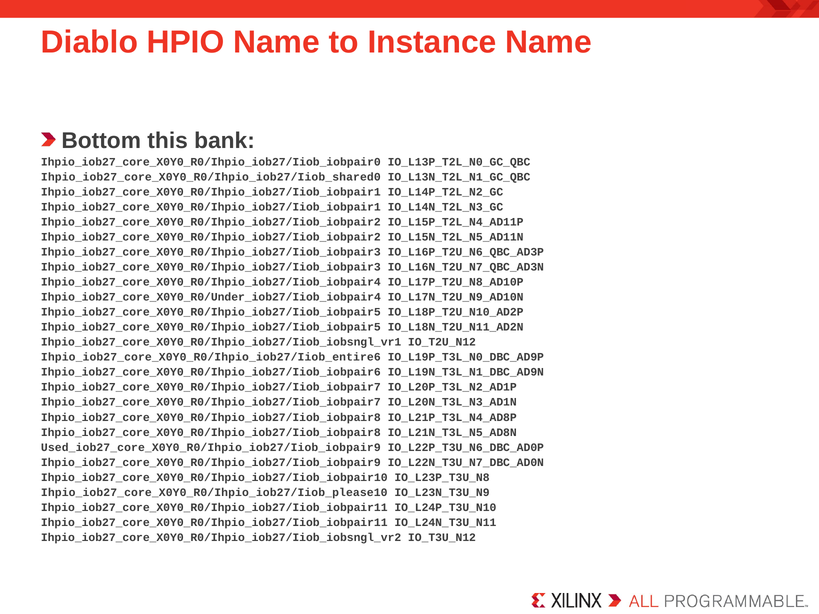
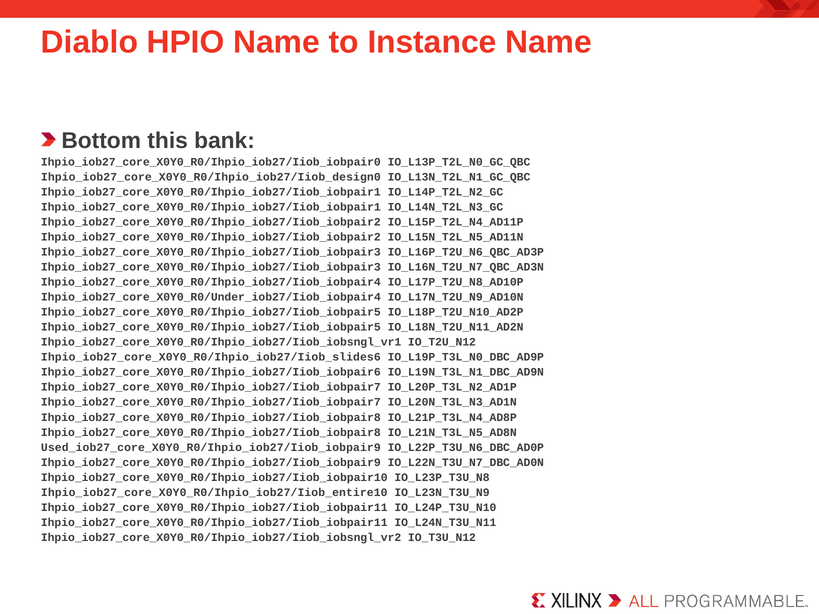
Ihpio_iob27_core_X0Y0_R0/Ihpio_iob27/Iiob_shared0: Ihpio_iob27_core_X0Y0_R0/Ihpio_iob27/Iiob_shared0 -> Ihpio_iob27_core_X0Y0_R0/Ihpio_iob27/Iiob_design0
Ihpio_iob27_core_X0Y0_R0/Ihpio_iob27/Iiob_entire6: Ihpio_iob27_core_X0Y0_R0/Ihpio_iob27/Iiob_entire6 -> Ihpio_iob27_core_X0Y0_R0/Ihpio_iob27/Iiob_slides6
Ihpio_iob27_core_X0Y0_R0/Ihpio_iob27/Iiob_please10: Ihpio_iob27_core_X0Y0_R0/Ihpio_iob27/Iiob_please10 -> Ihpio_iob27_core_X0Y0_R0/Ihpio_iob27/Iiob_entire10
